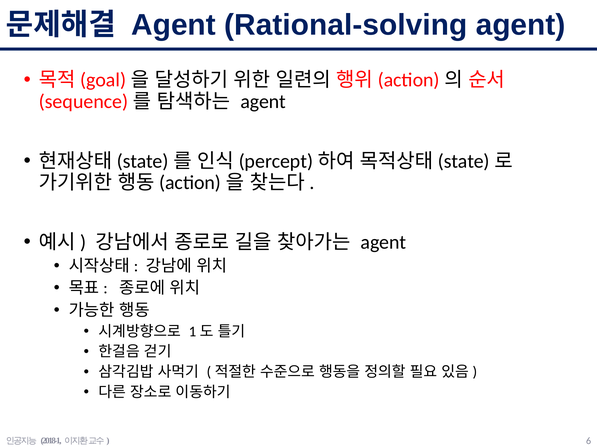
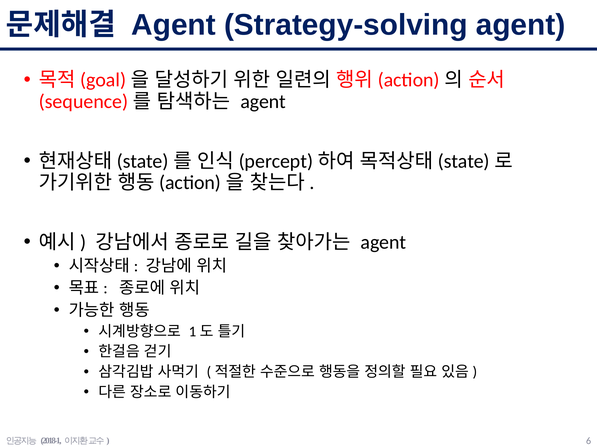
Rational-solving: Rational-solving -> Strategy-solving
